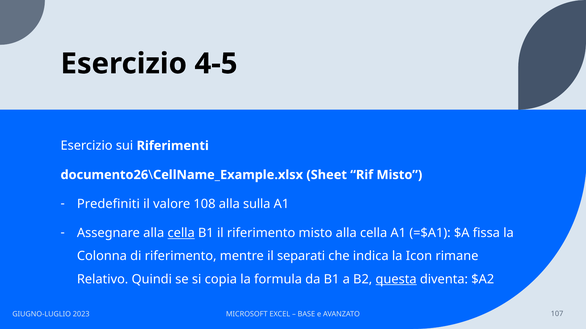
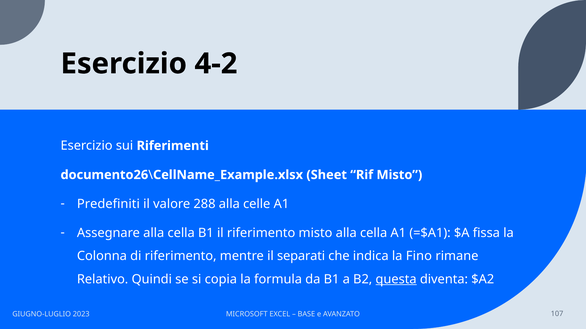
4-5: 4-5 -> 4-2
108: 108 -> 288
sulla: sulla -> celle
cella at (181, 234) underline: present -> none
Icon: Icon -> Fino
